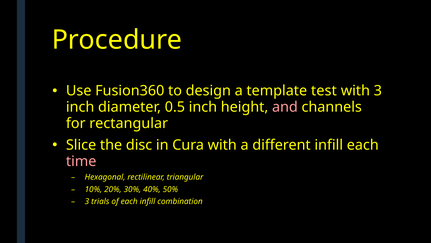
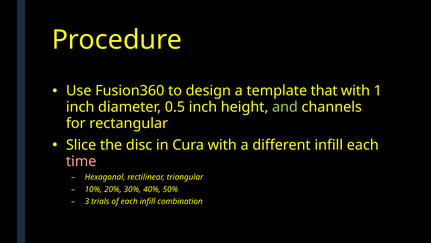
test: test -> that
with 3: 3 -> 1
and colour: pink -> light green
